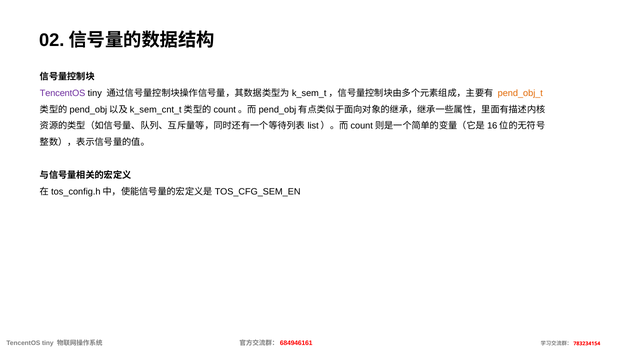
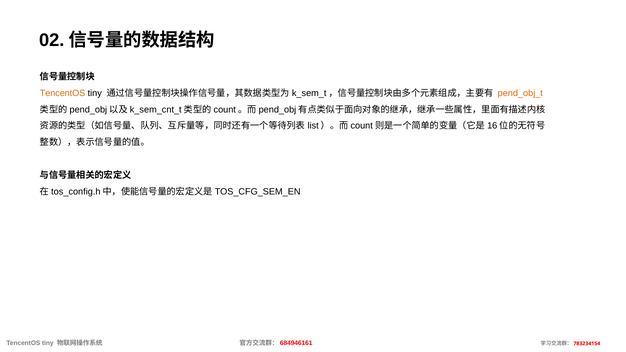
TencentOS at (63, 93) colour: purple -> orange
